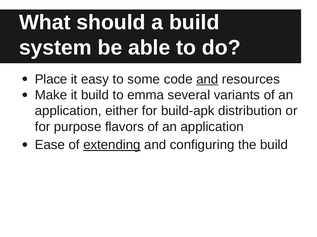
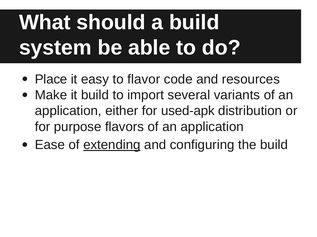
some: some -> flavor
and at (207, 80) underline: present -> none
emma: emma -> import
build-apk: build-apk -> used-apk
